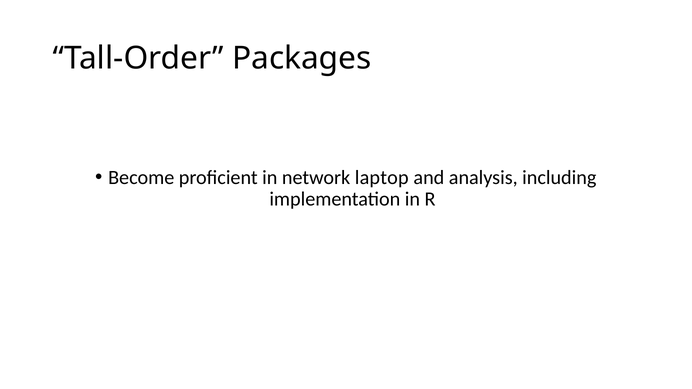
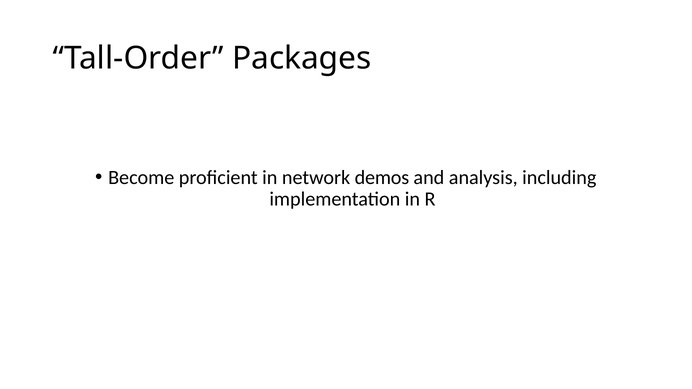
laptop: laptop -> demos
